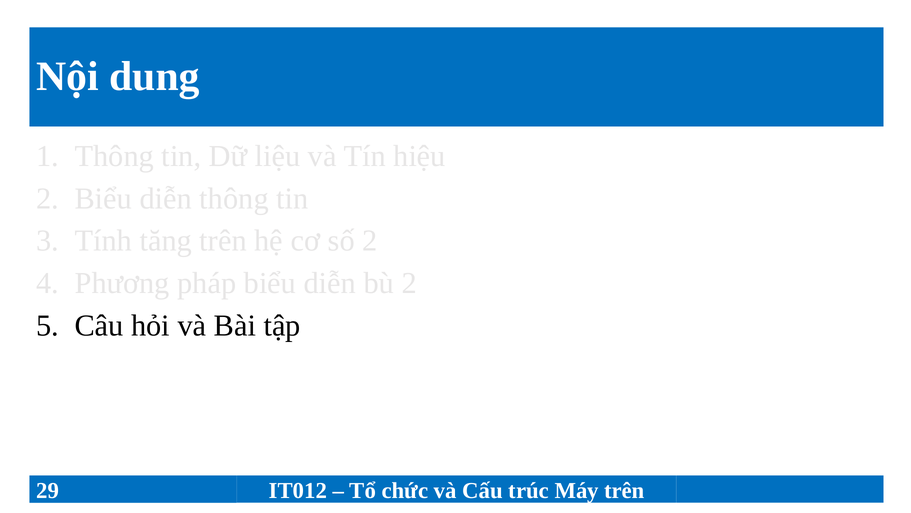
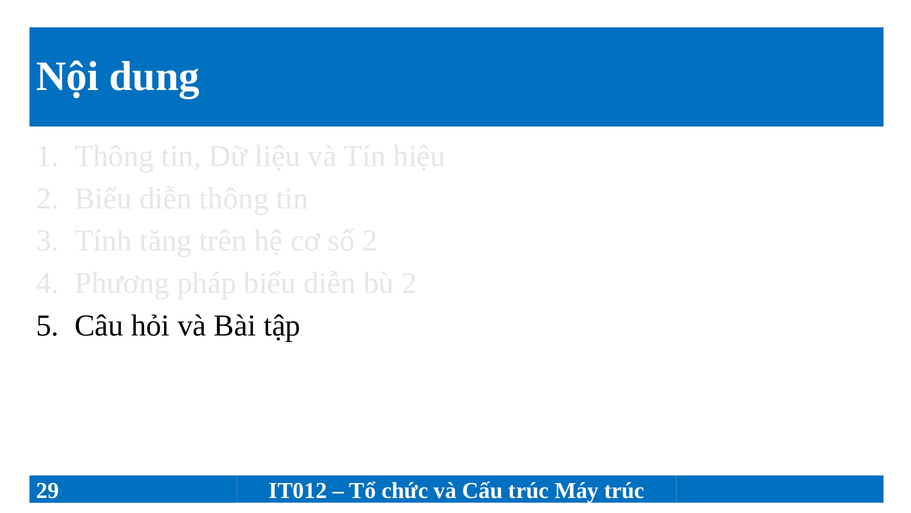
trên at (624, 490): trên -> trúc
